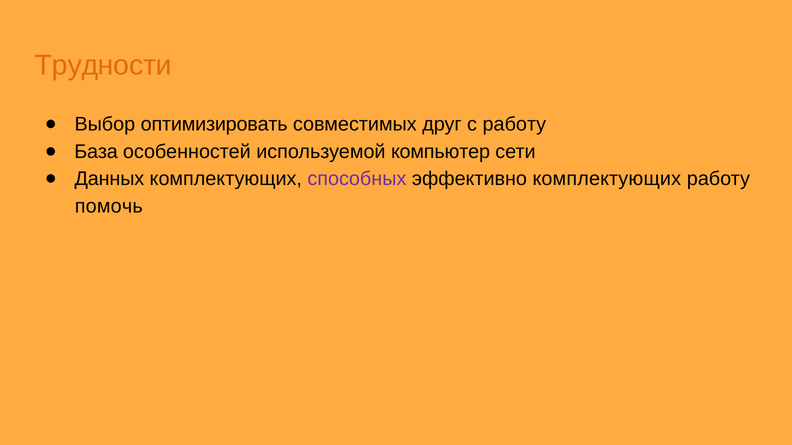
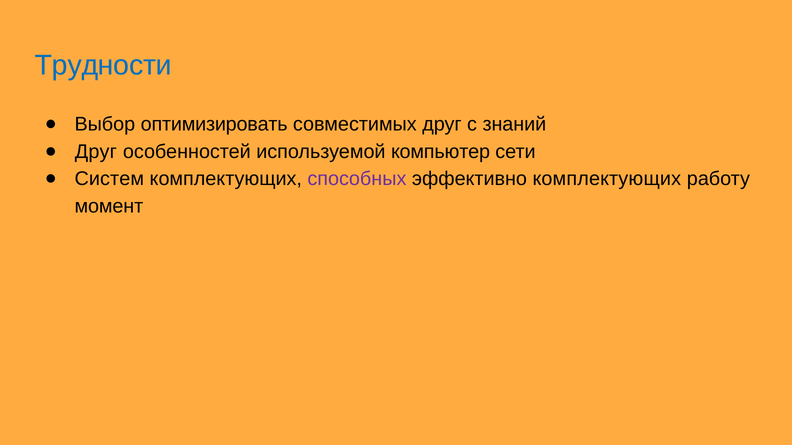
Трудности colour: orange -> blue
с работу: работу -> знаний
База at (96, 152): База -> Друг
Данных: Данных -> Систем
помочь: помочь -> момент
